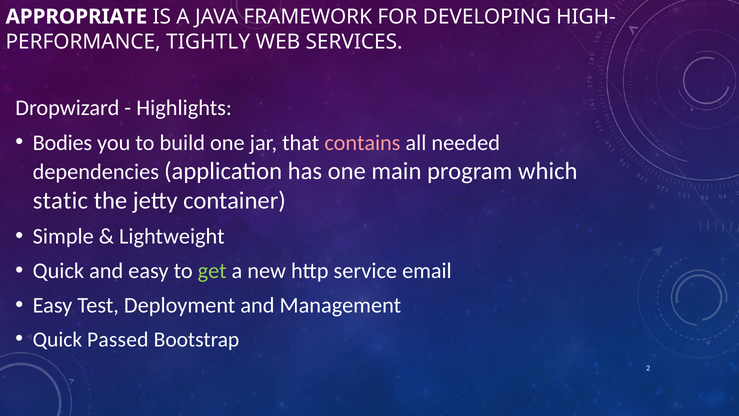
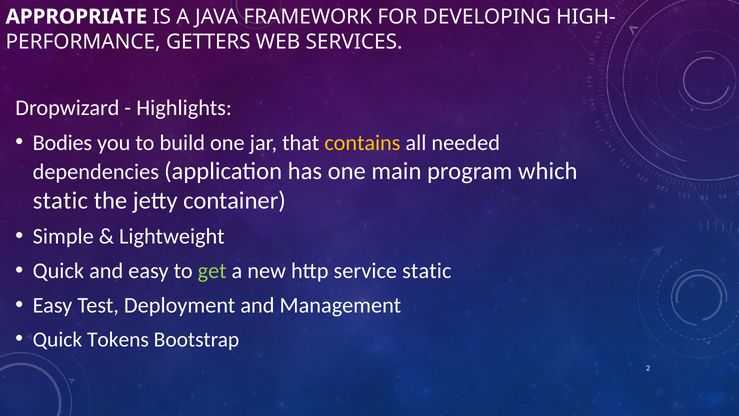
TIGHTLY: TIGHTLY -> GETTERS
contains colour: pink -> yellow
service email: email -> static
Passed: Passed -> Tokens
